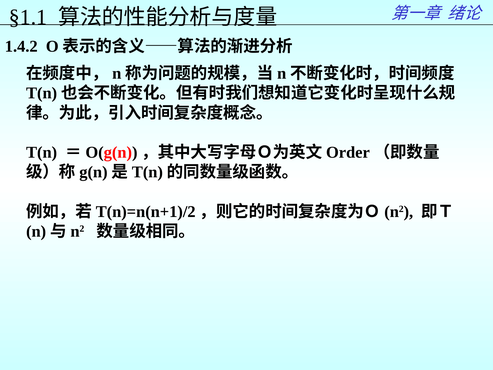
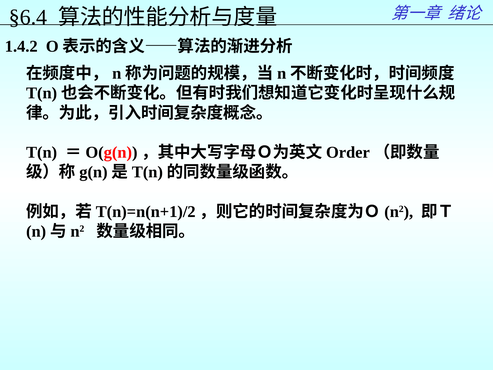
§1.1: §1.1 -> §6.4
